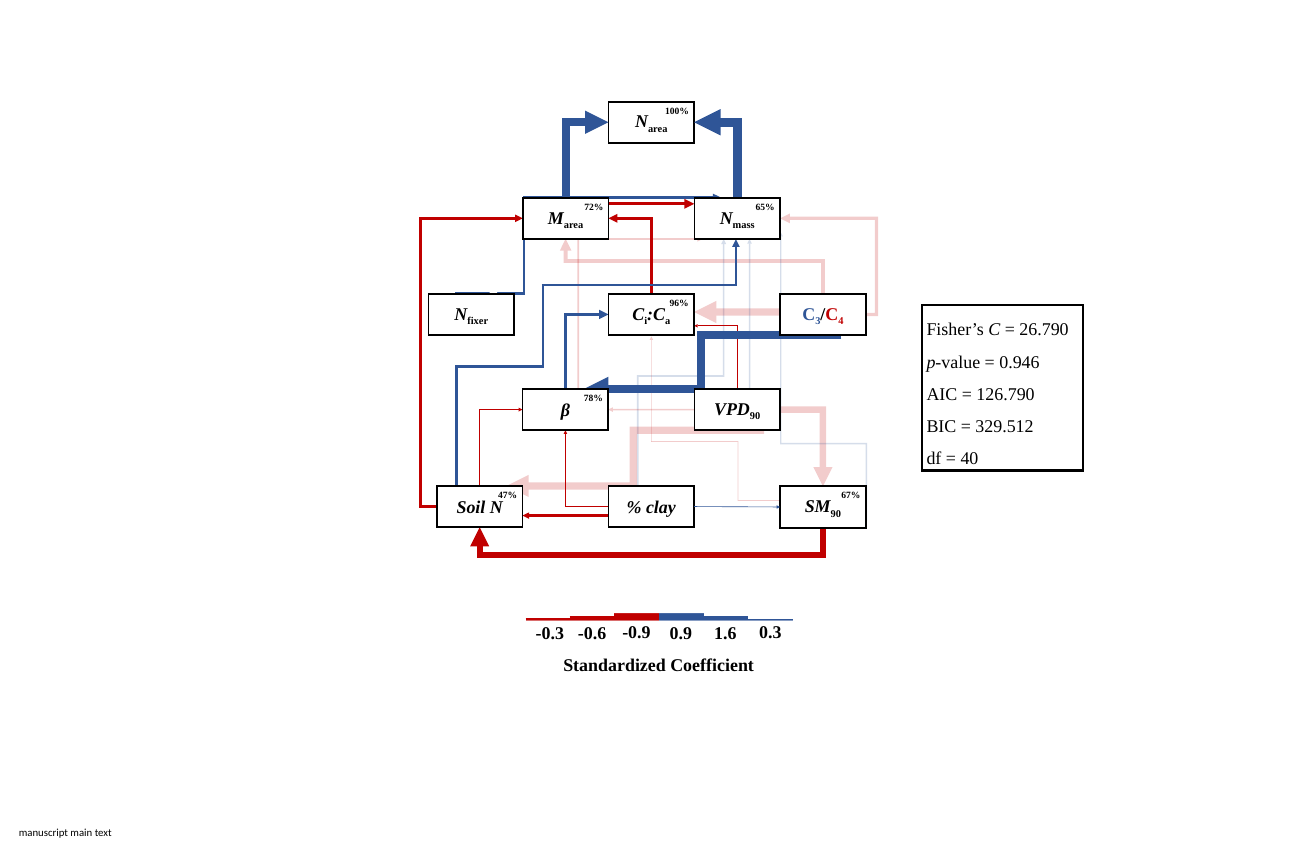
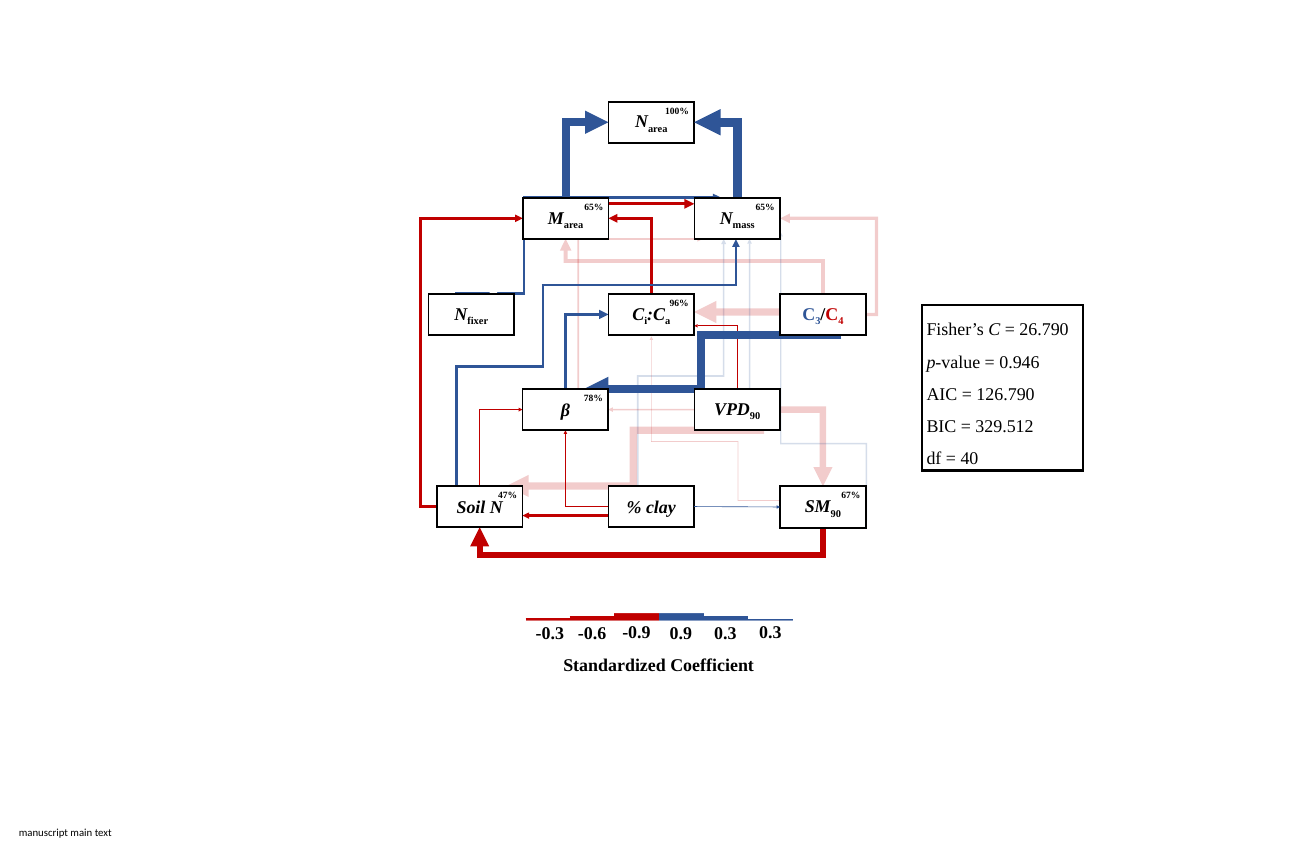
72% at (594, 208): 72% -> 65%
-0.6 1.6: 1.6 -> 0.3
